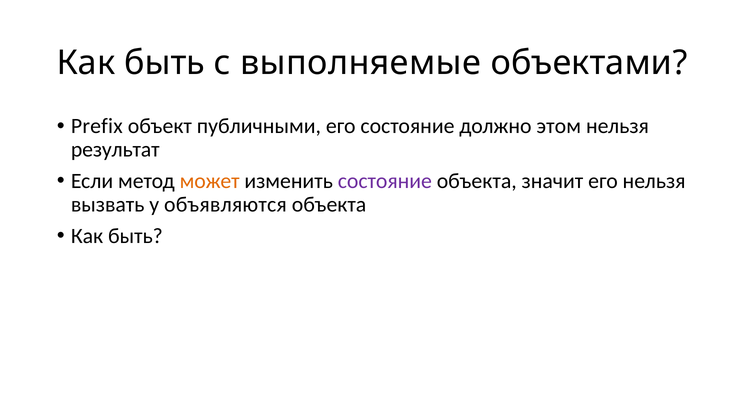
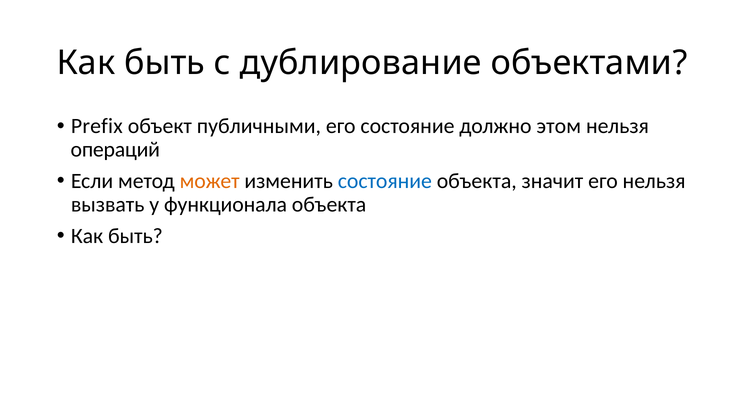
выполняемые: выполняемые -> дублирование
результат: результат -> операций
состояние at (385, 181) colour: purple -> blue
объявляются: объявляются -> функционала
